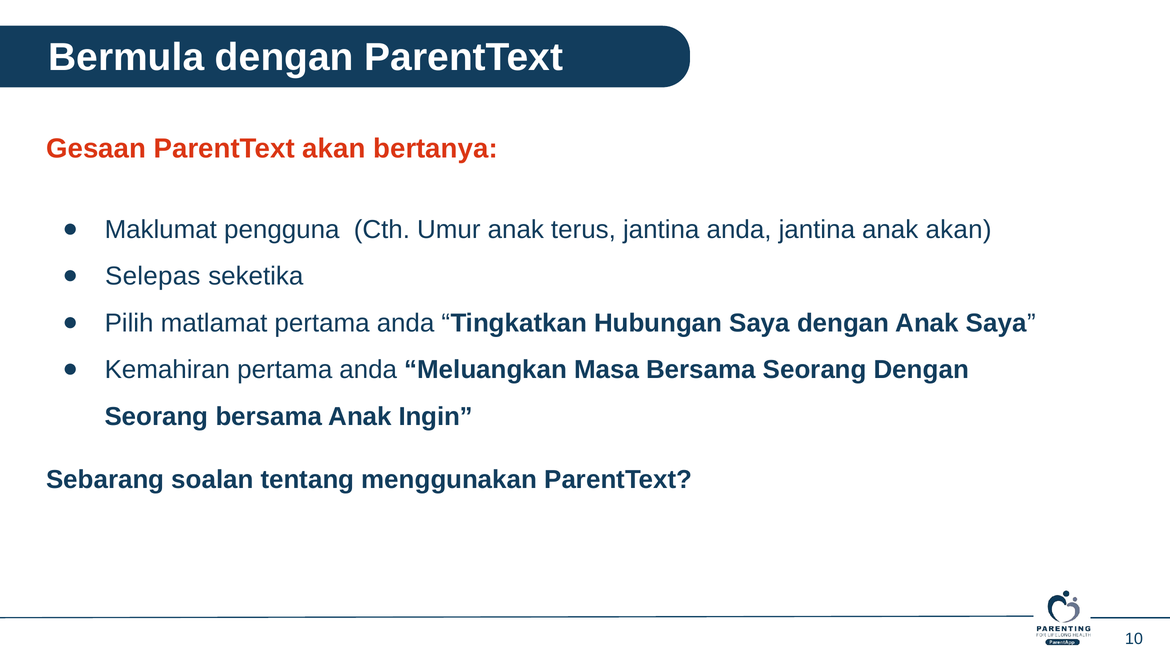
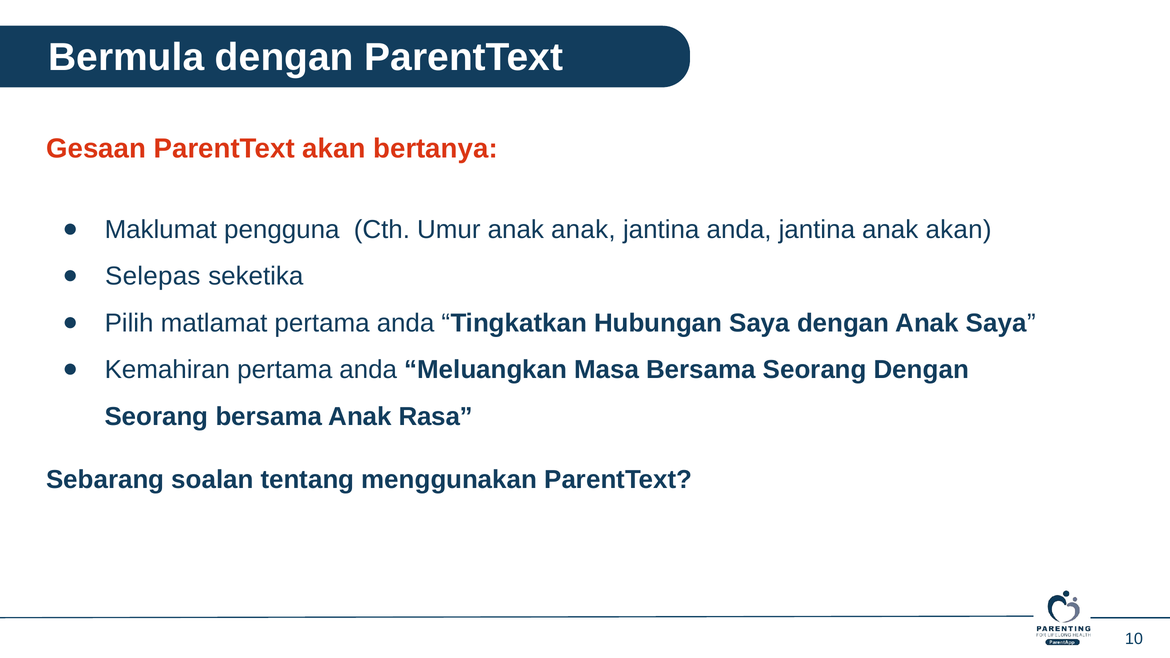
anak terus: terus -> anak
Ingin: Ingin -> Rasa
